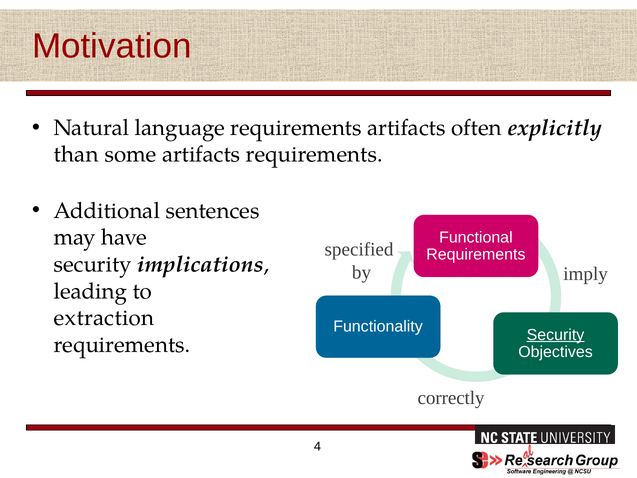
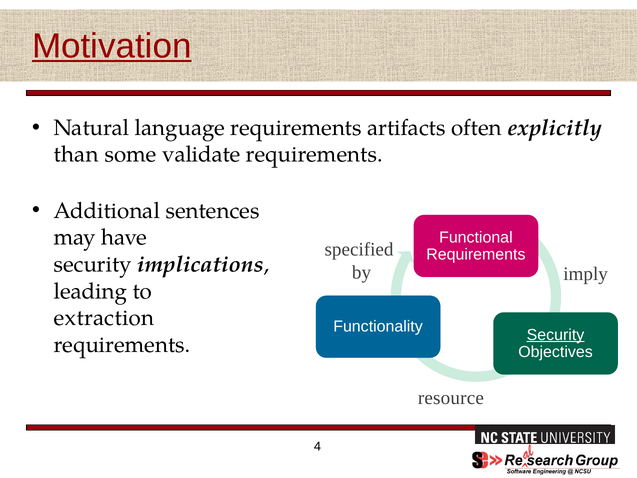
Motivation underline: none -> present
some artifacts: artifacts -> validate
correctly: correctly -> resource
